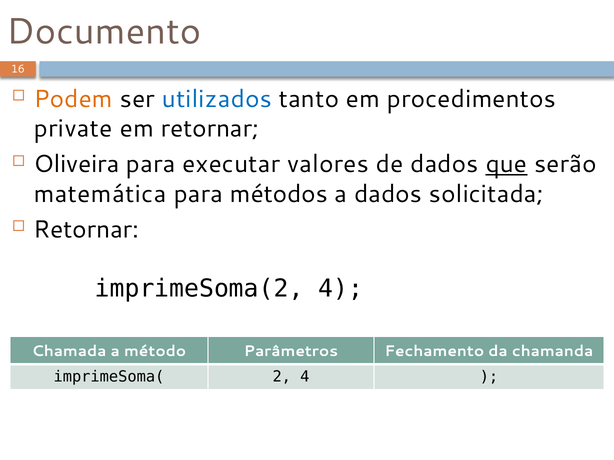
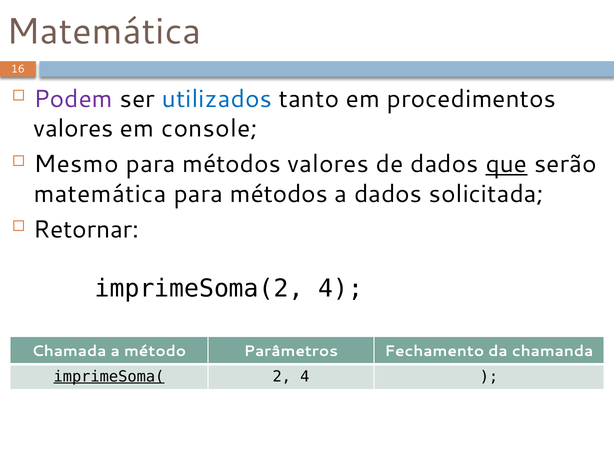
Documento at (104, 32): Documento -> Matemática
Podem colour: orange -> purple
private at (73, 129): private -> valores
em retornar: retornar -> console
Oliveira: Oliveira -> Mesmo
executar at (231, 164): executar -> métodos
imprimeSoma( underline: none -> present
